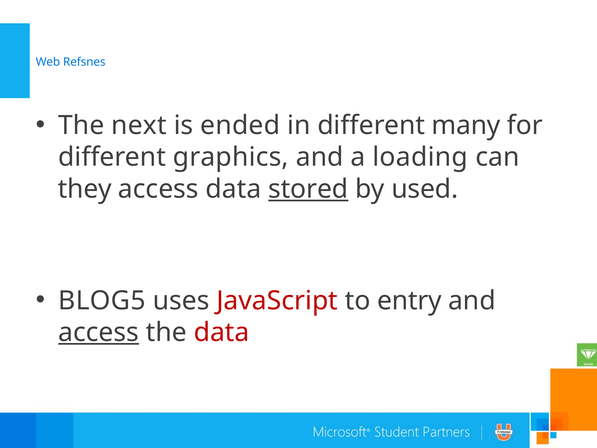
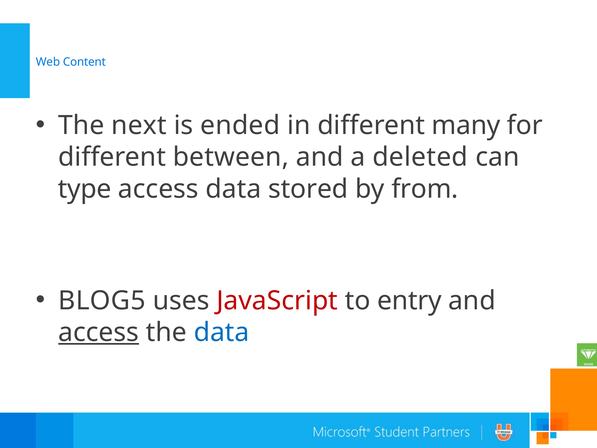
Refsnes: Refsnes -> Content
graphics: graphics -> between
loading: loading -> deleted
they: they -> type
stored underline: present -> none
used: used -> from
data at (222, 332) colour: red -> blue
